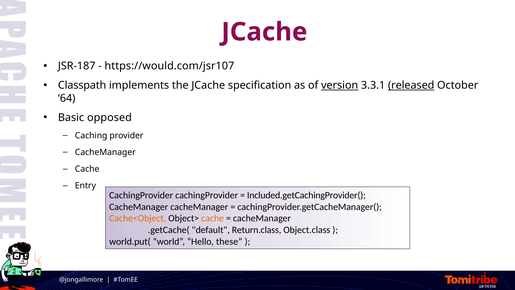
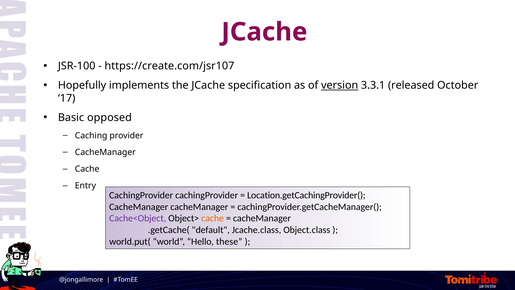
JSR-187: JSR-187 -> JSR-100
https://would.com/jsr107: https://would.com/jsr107 -> https://create.com/jsr107
Classpath: Classpath -> Hopefully
released underline: present -> none
64: 64 -> 17
Included.getCachingProvider(: Included.getCachingProvider( -> Location.getCachingProvider(
Cache<Object colour: orange -> purple
Return.class: Return.class -> Jcache.class
